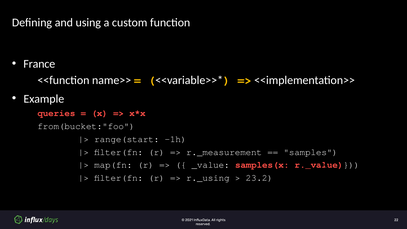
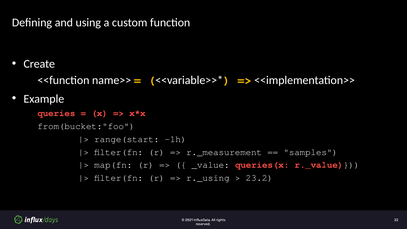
France: France -> Create
samples(x: samples(x -> queries(x
